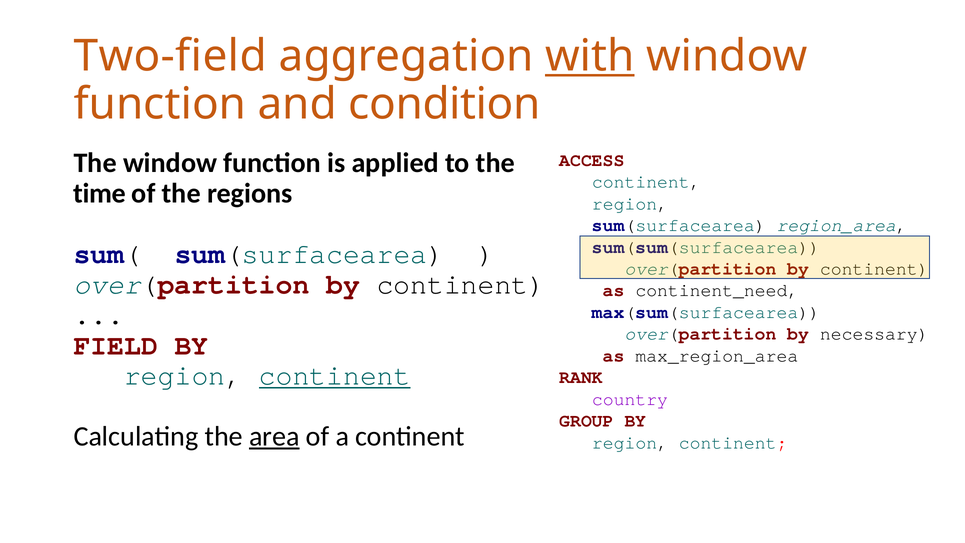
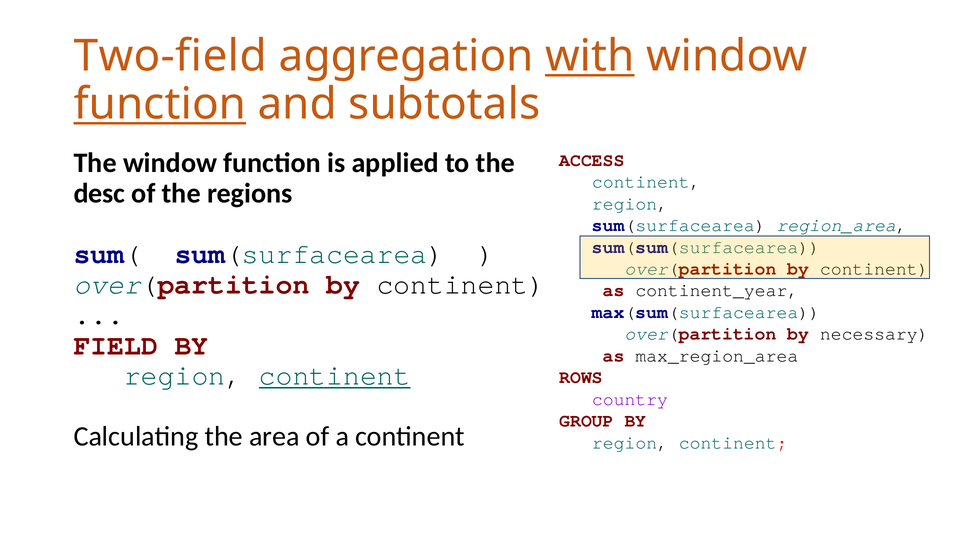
function at (160, 104) underline: none -> present
condition: condition -> subtotals
time: time -> desc
continent_need: continent_need -> continent_year
RANK: RANK -> ROWS
area underline: present -> none
